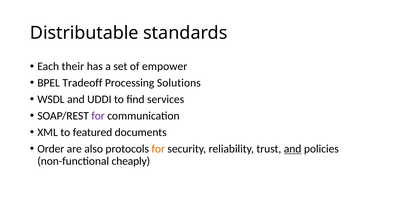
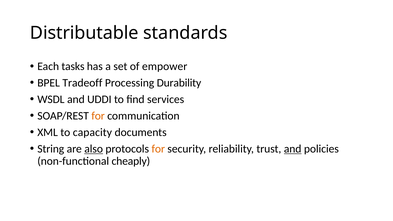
their: their -> tasks
Solutions: Solutions -> Durability
for at (98, 116) colour: purple -> orange
featured: featured -> capacity
Order: Order -> String
also underline: none -> present
